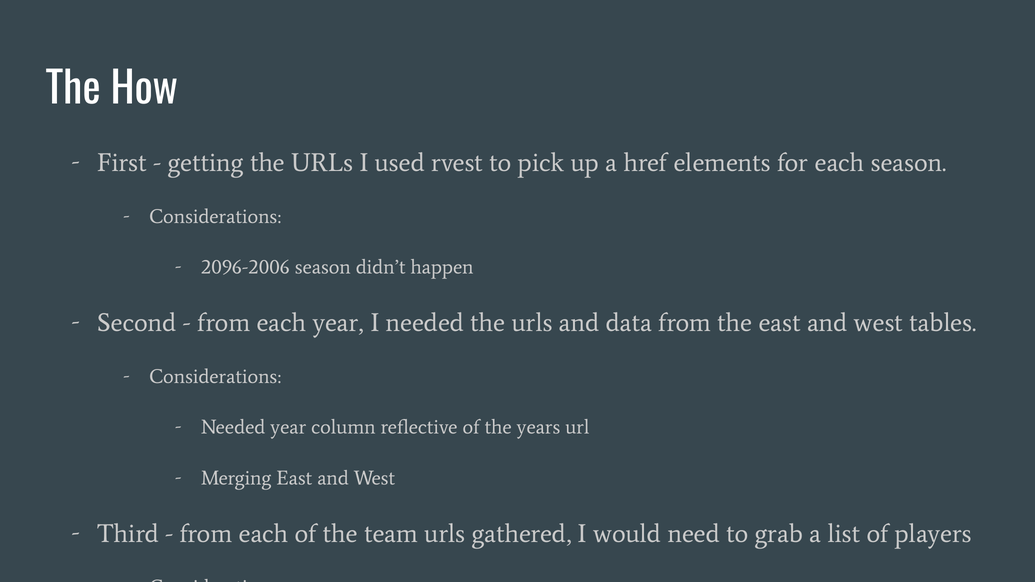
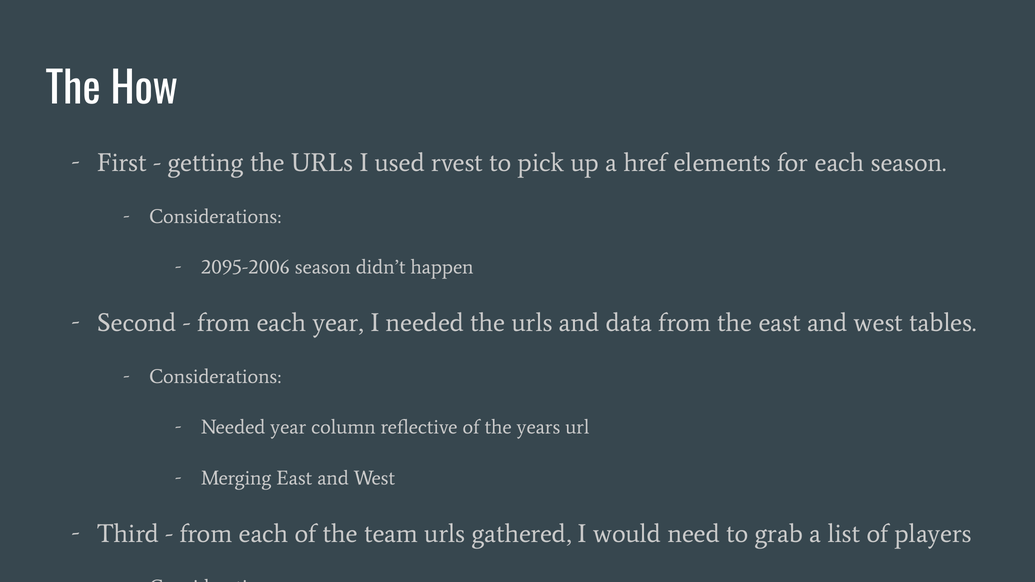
2096-2006: 2096-2006 -> 2095-2006
